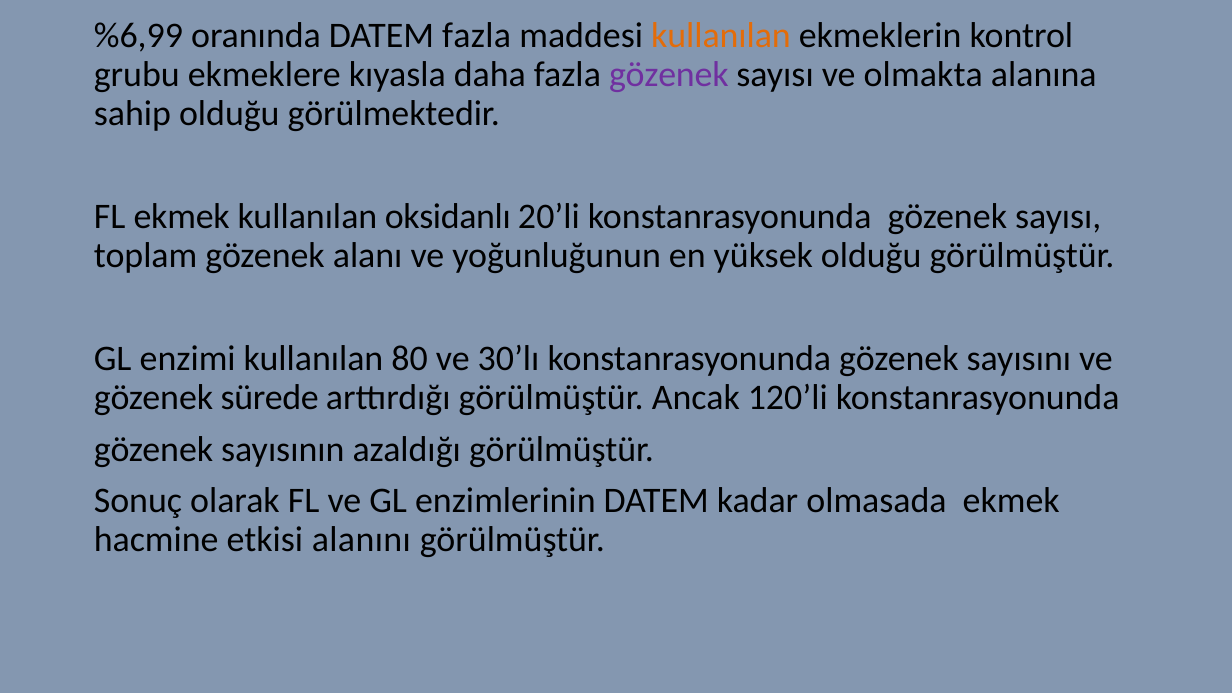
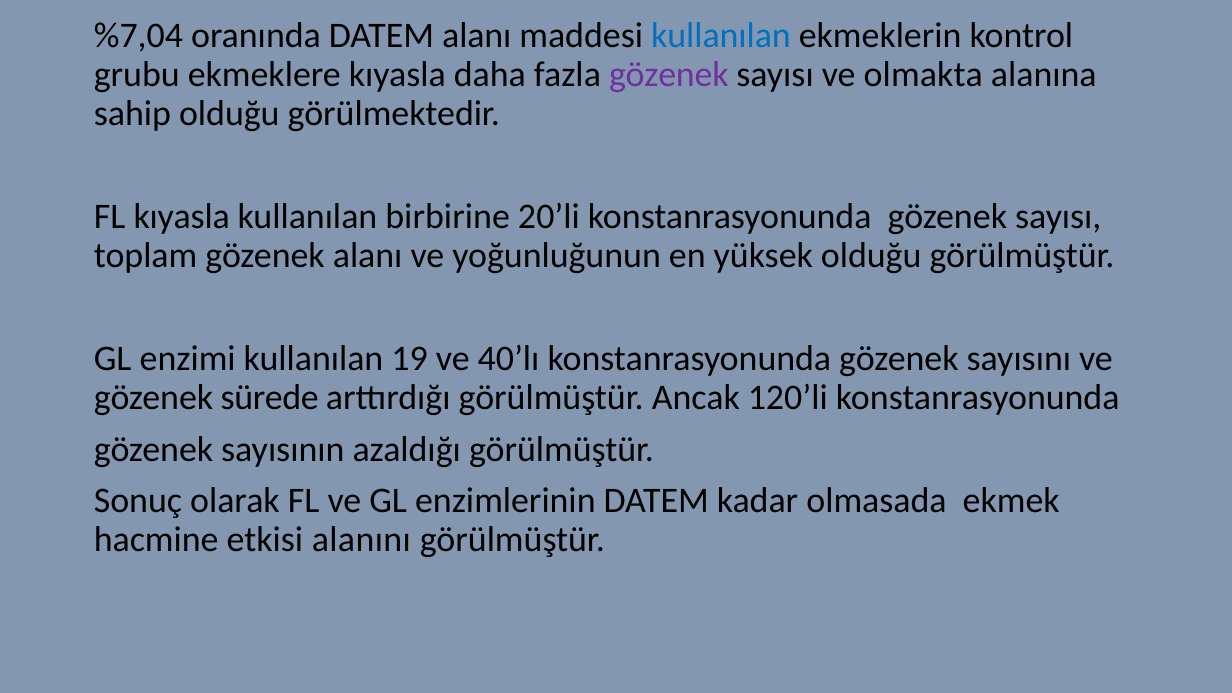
%6,99: %6,99 -> %7,04
DATEM fazla: fazla -> alanı
kullanılan at (721, 36) colour: orange -> blue
FL ekmek: ekmek -> kıyasla
oksidanlı: oksidanlı -> birbirine
80: 80 -> 19
30’lı: 30’lı -> 40’lı
